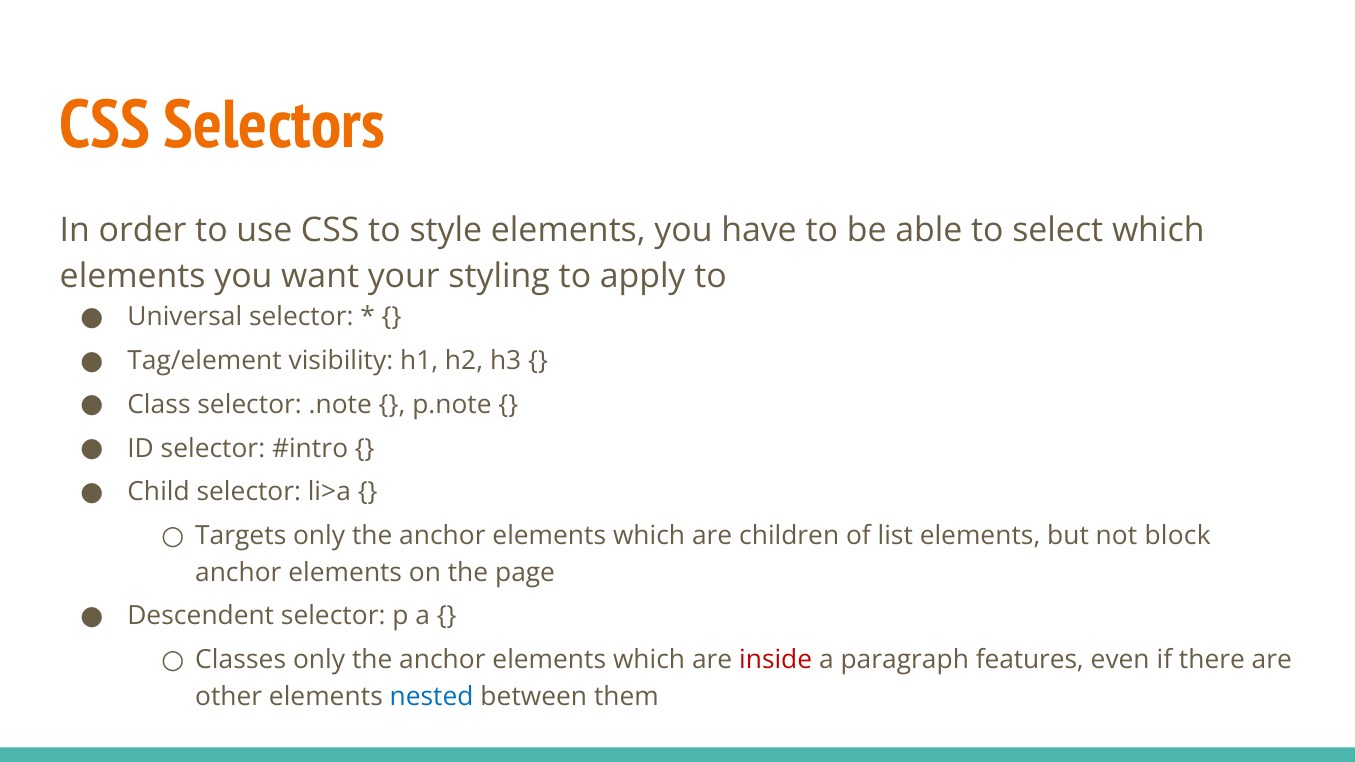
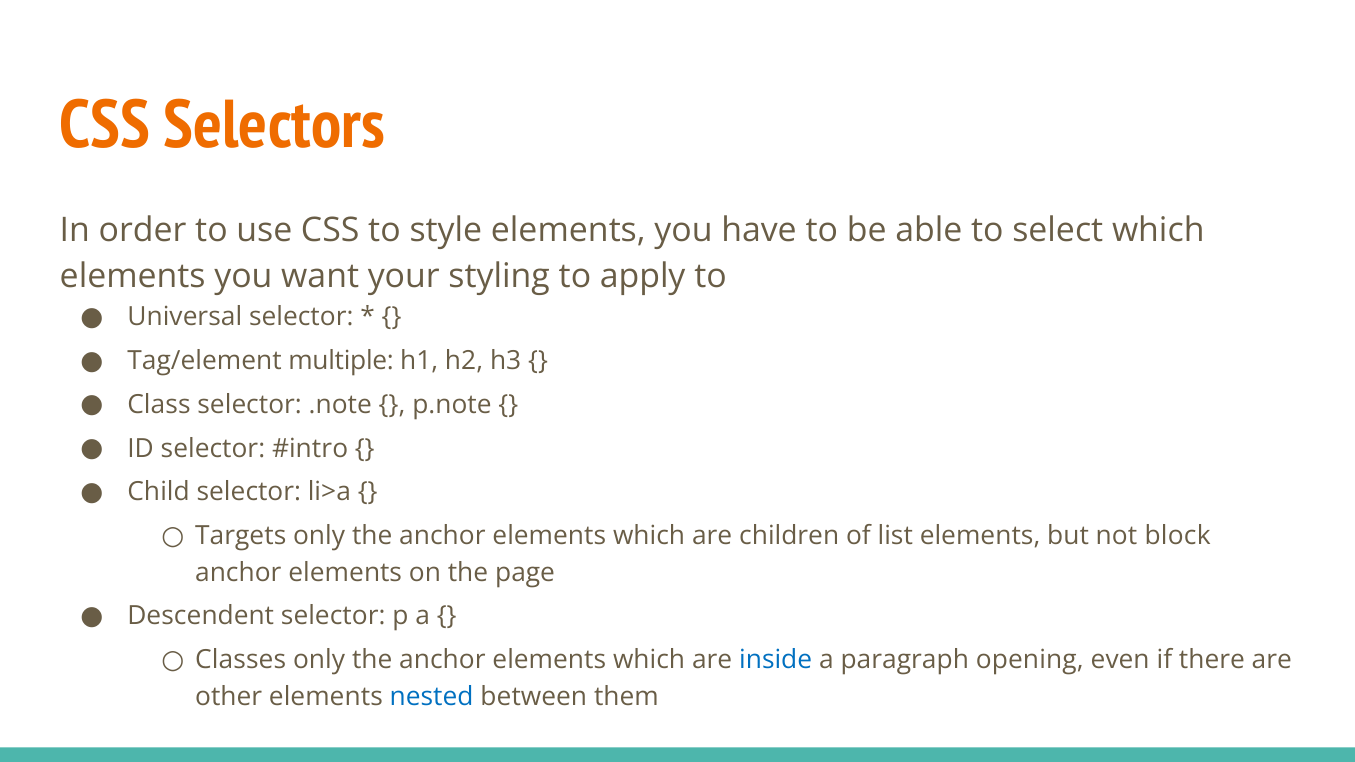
visibility: visibility -> multiple
inside colour: red -> blue
features: features -> opening
